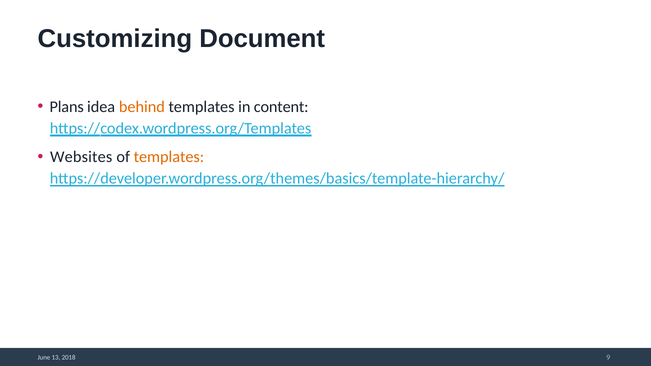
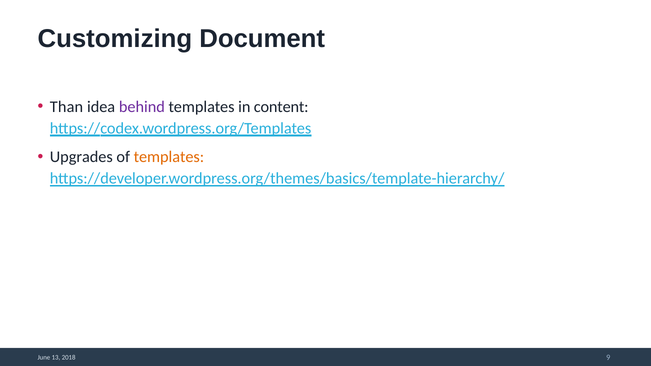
Plans: Plans -> Than
behind colour: orange -> purple
Websites: Websites -> Upgrades
